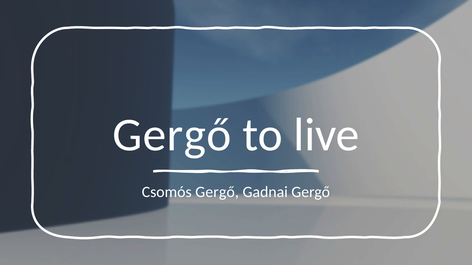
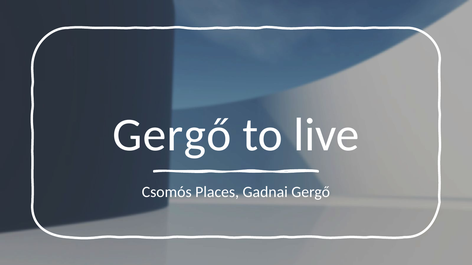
Csomós Gergő: Gergő -> Places
